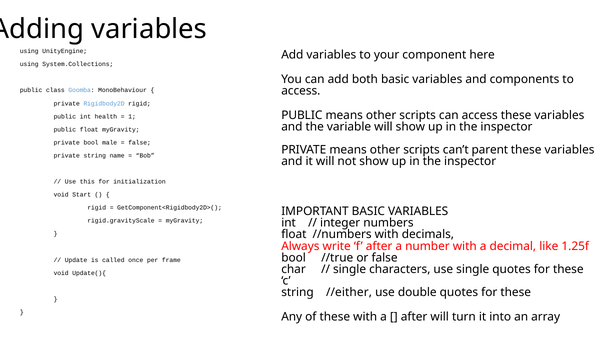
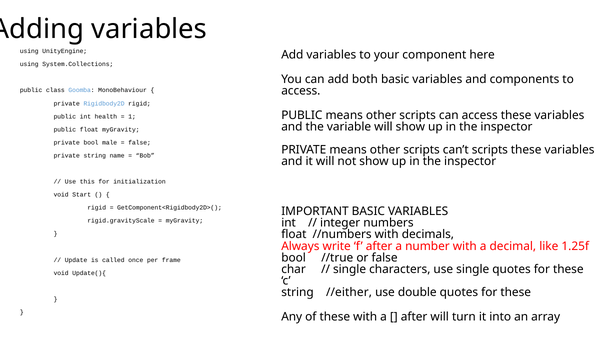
can’t parent: parent -> scripts
